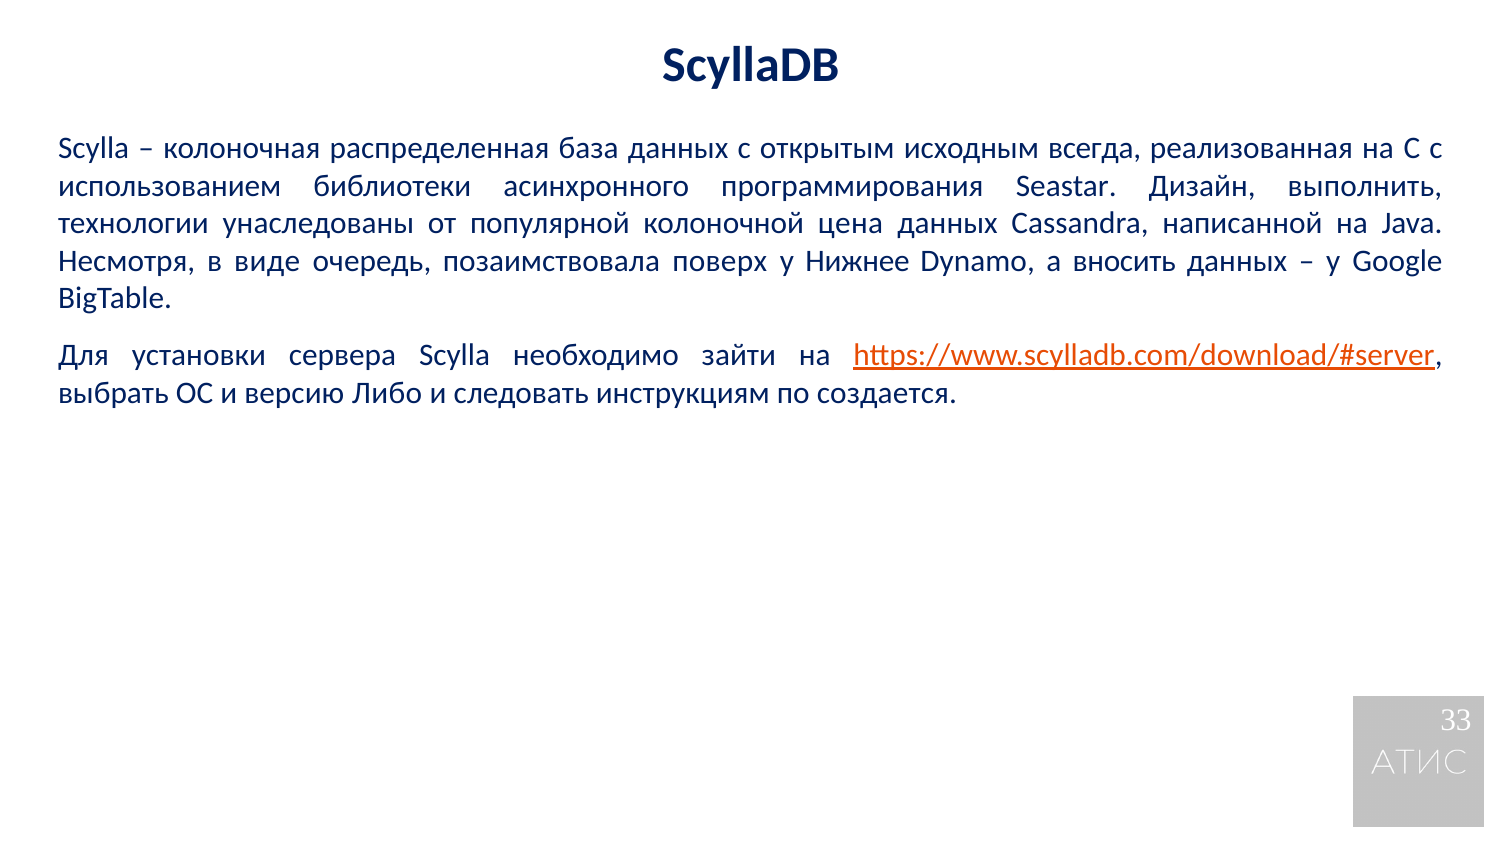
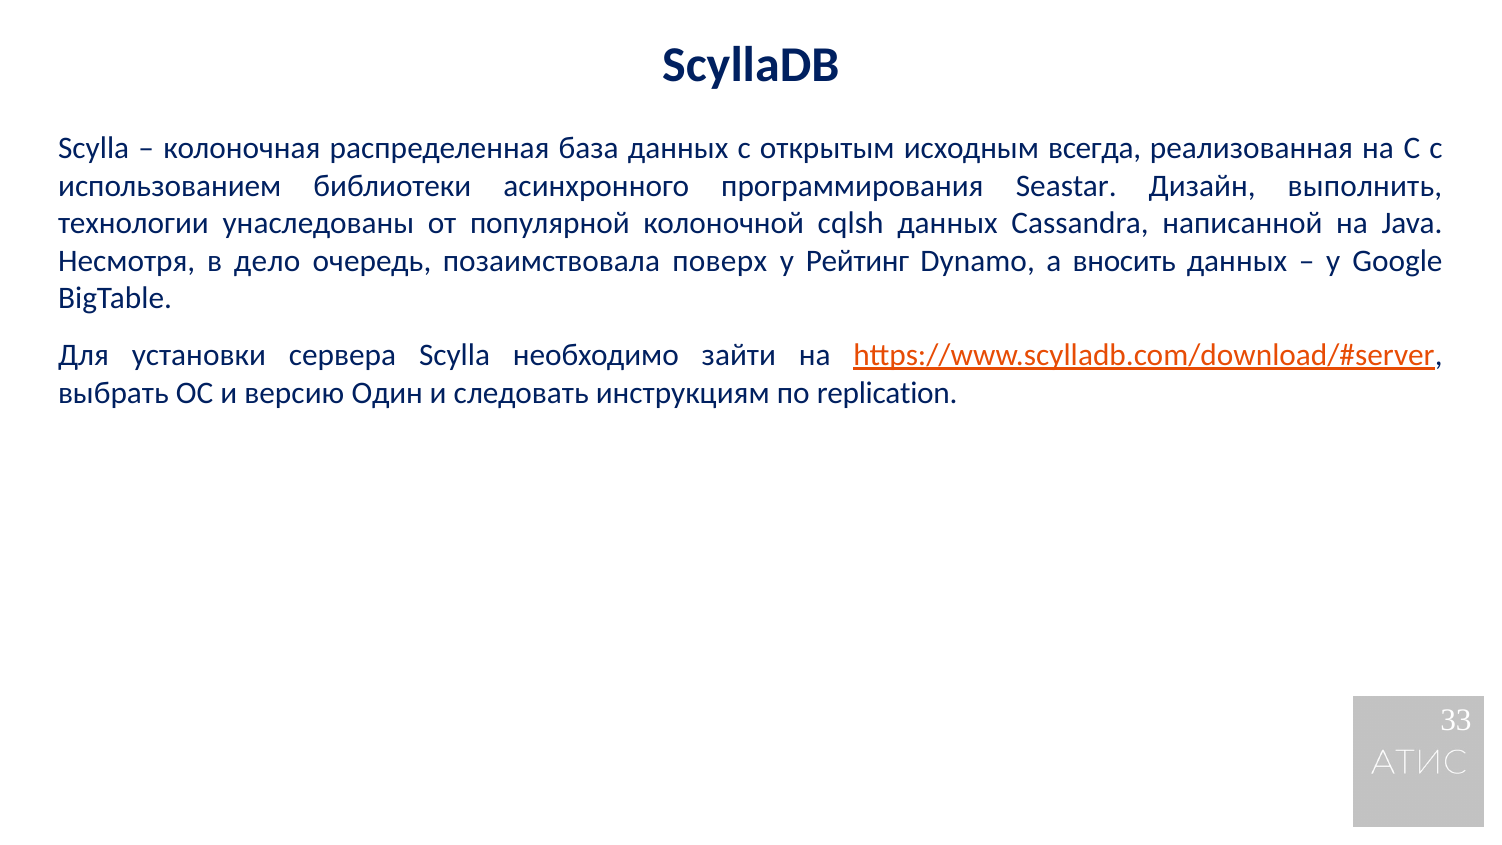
цена: цена -> cqlsh
виде: виде -> дело
Нижнее: Нижнее -> Рейтинг
Либо: Либо -> Один
создается: создается -> replication
